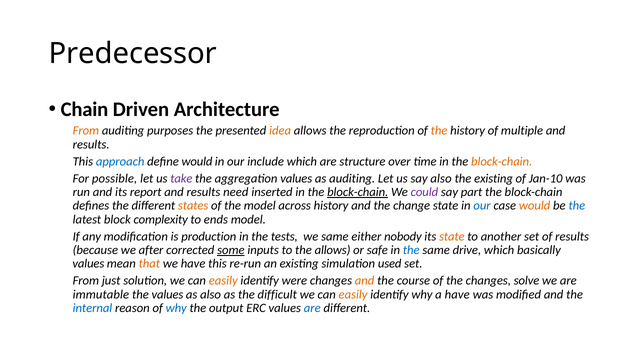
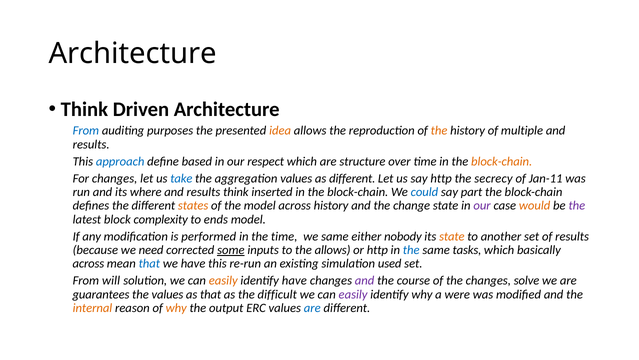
Predecessor at (133, 54): Predecessor -> Architecture
Chain at (85, 109): Chain -> Think
From at (86, 130) colour: orange -> blue
define would: would -> based
include: include -> respect
For possible: possible -> changes
take colour: purple -> blue
as auditing: auditing -> different
say also: also -> http
the existing: existing -> secrecy
Jan-10: Jan-10 -> Jan-11
report: report -> where
results need: need -> think
block-chain at (358, 192) underline: present -> none
could colour: purple -> blue
our at (482, 205) colour: blue -> purple
the at (577, 205) colour: blue -> purple
production: production -> performed
the tests: tests -> time
after: after -> need
or safe: safe -> http
drive: drive -> tasks
values at (88, 263): values -> across
that at (149, 263) colour: orange -> blue
just: just -> will
identify were: were -> have
and at (365, 280) colour: orange -> purple
immutable: immutable -> guarantees
as also: also -> that
easily at (353, 294) colour: orange -> purple
a have: have -> were
internal colour: blue -> orange
why at (176, 308) colour: blue -> orange
